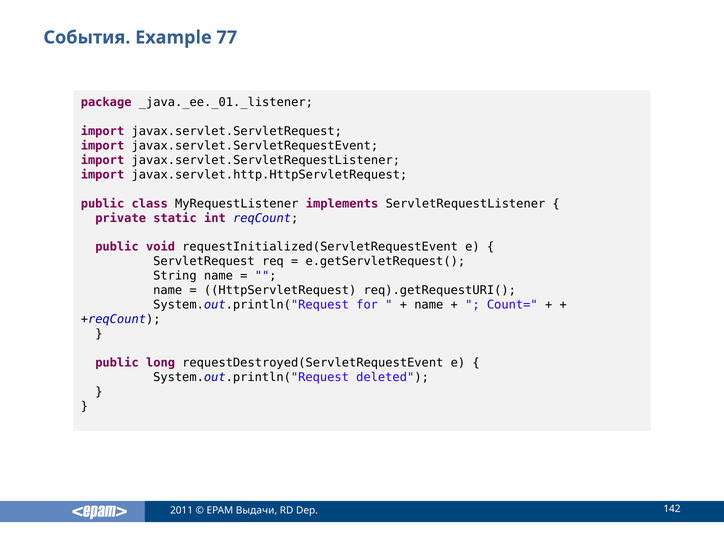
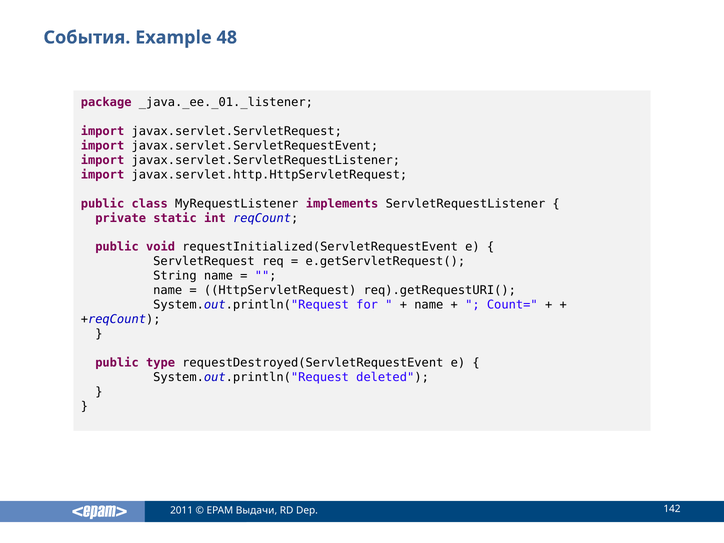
77: 77 -> 48
long: long -> type
